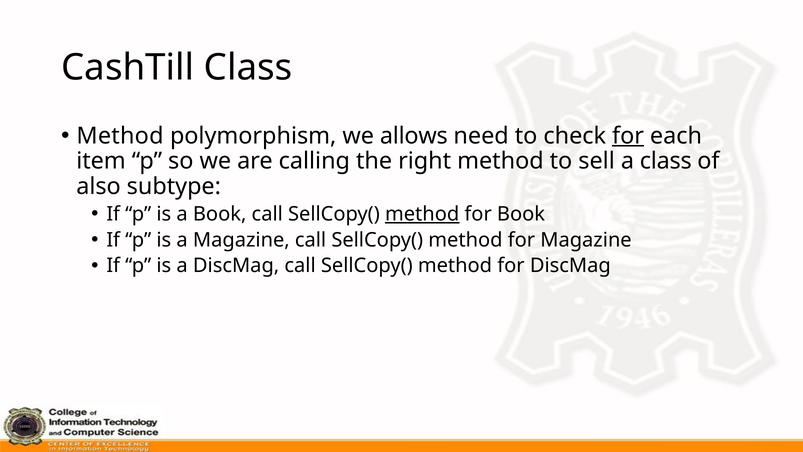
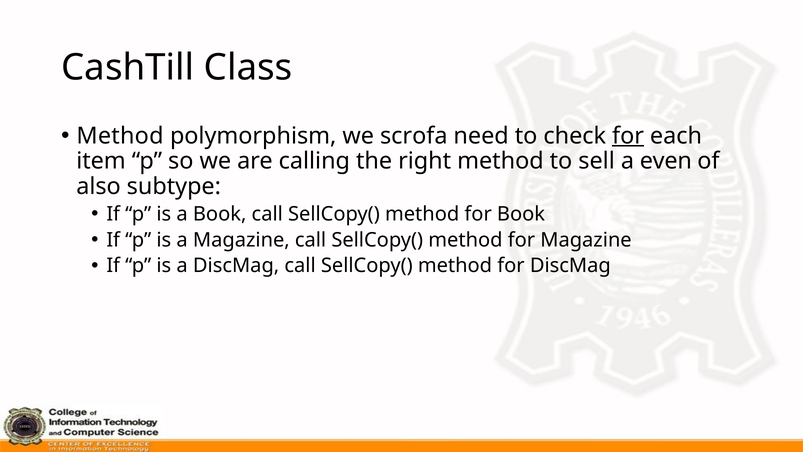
allows: allows -> scrofa
a class: class -> even
method at (422, 214) underline: present -> none
